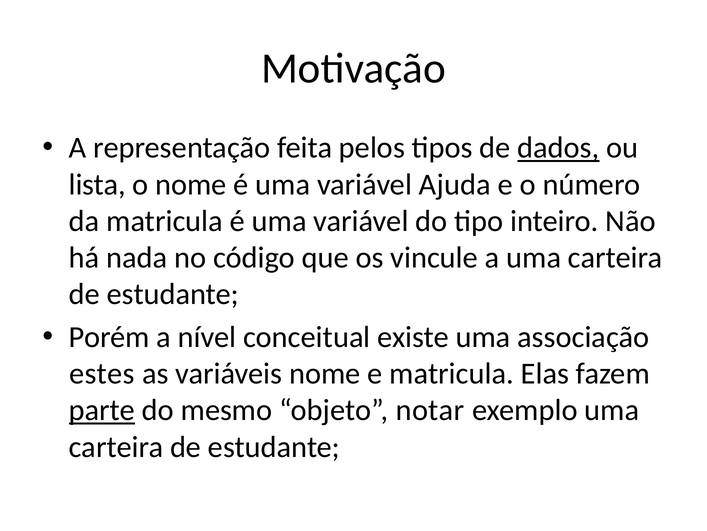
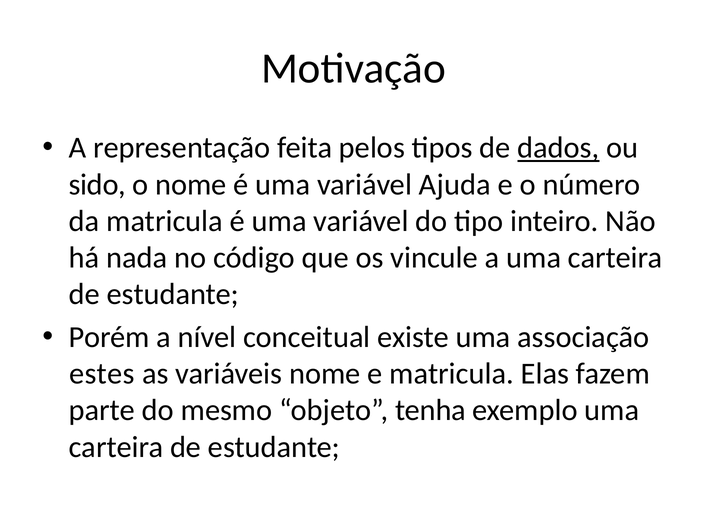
lista: lista -> sido
parte underline: present -> none
notar: notar -> tenha
